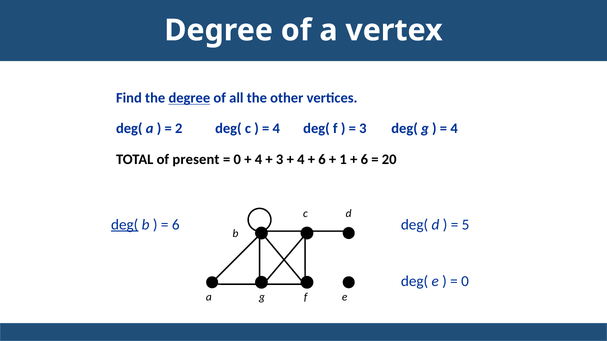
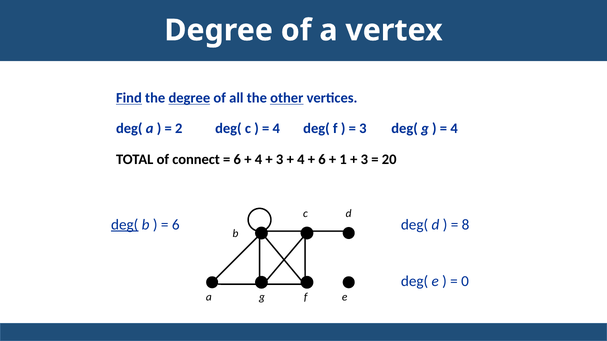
Find underline: none -> present
other underline: none -> present
present: present -> connect
0 at (237, 160): 0 -> 6
6 at (364, 160): 6 -> 3
5: 5 -> 8
